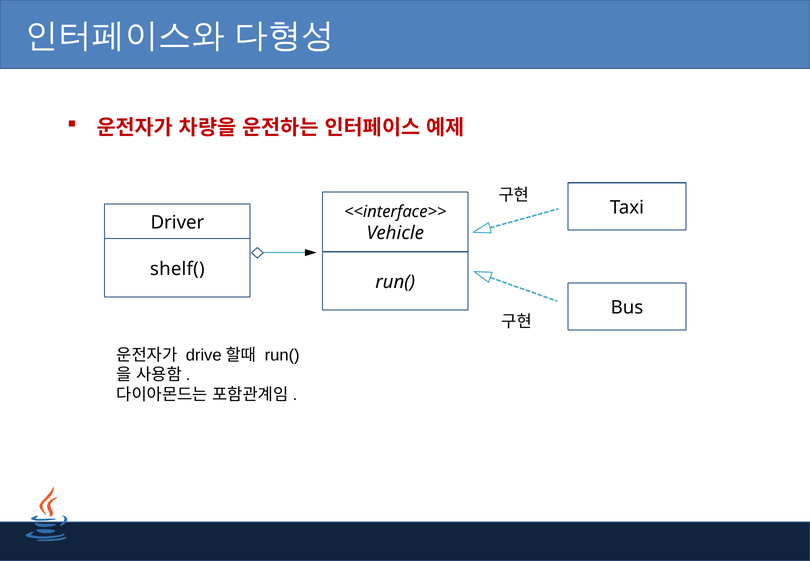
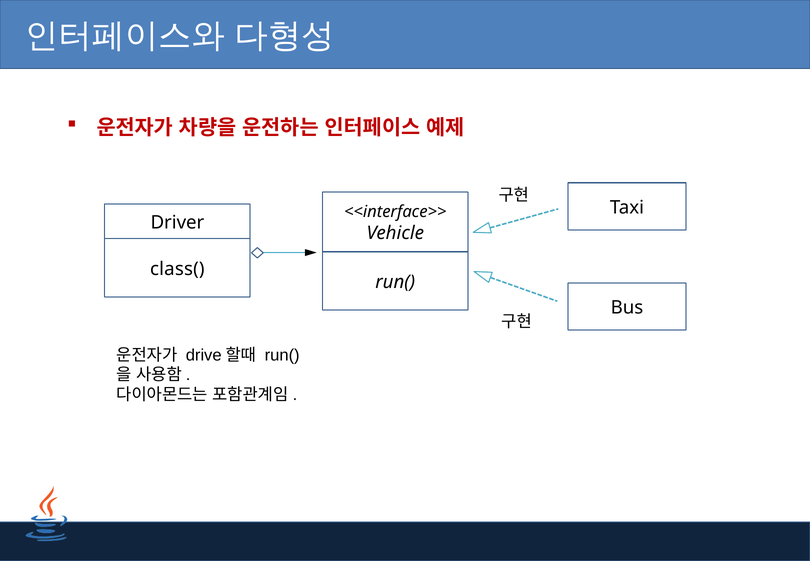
shelf(: shelf( -> class(
